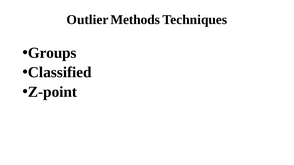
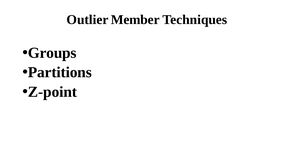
Methods: Methods -> Member
Classified: Classified -> Partitions
